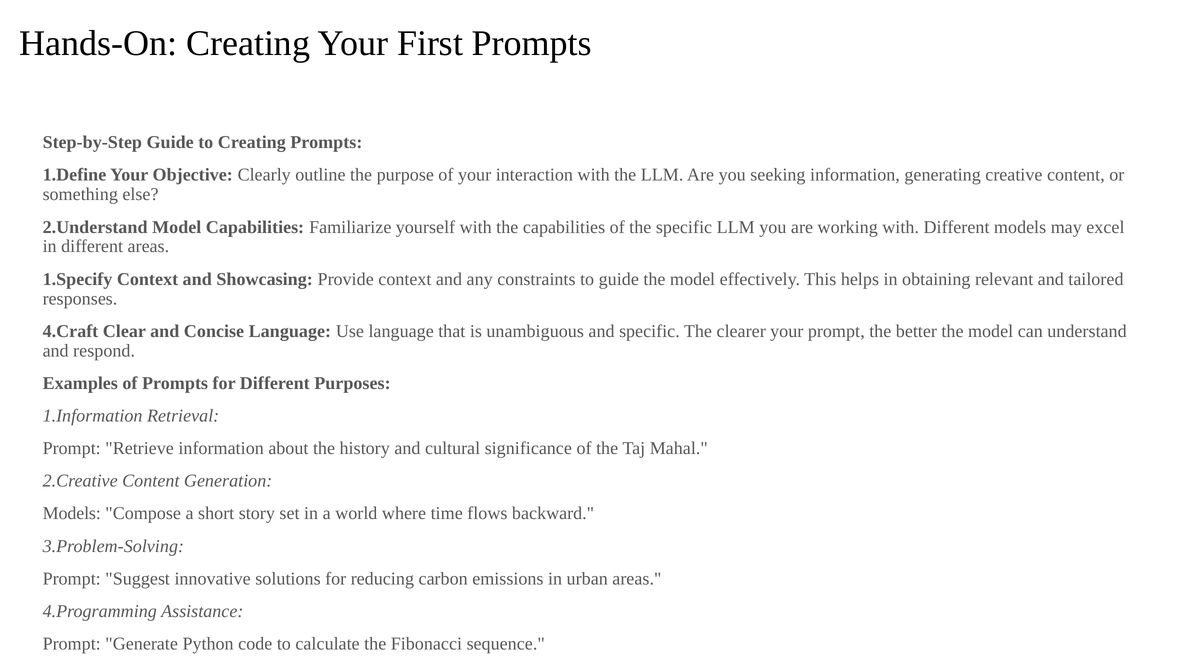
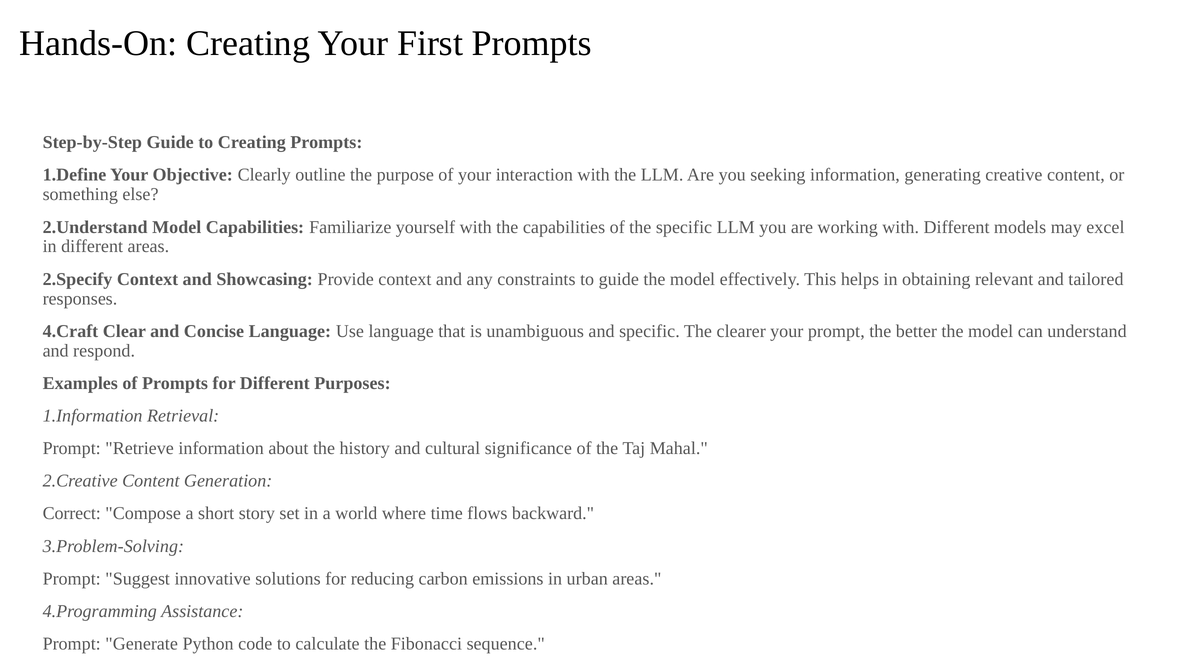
1.Specify: 1.Specify -> 2.Specify
Models at (72, 514): Models -> Correct
